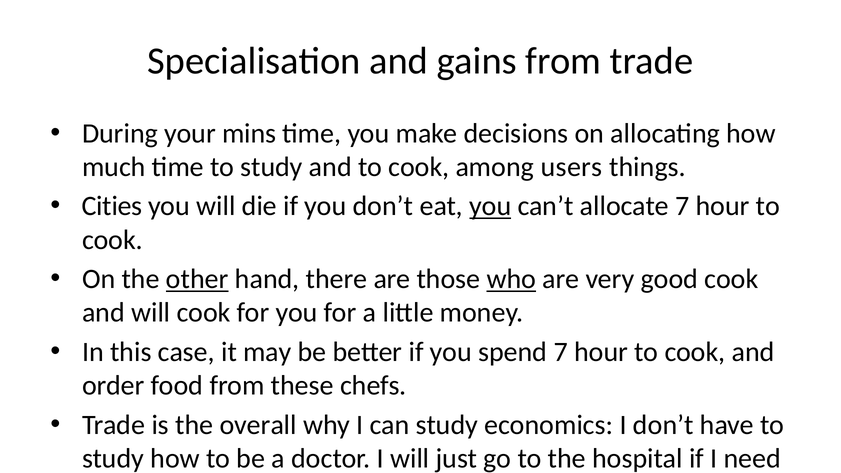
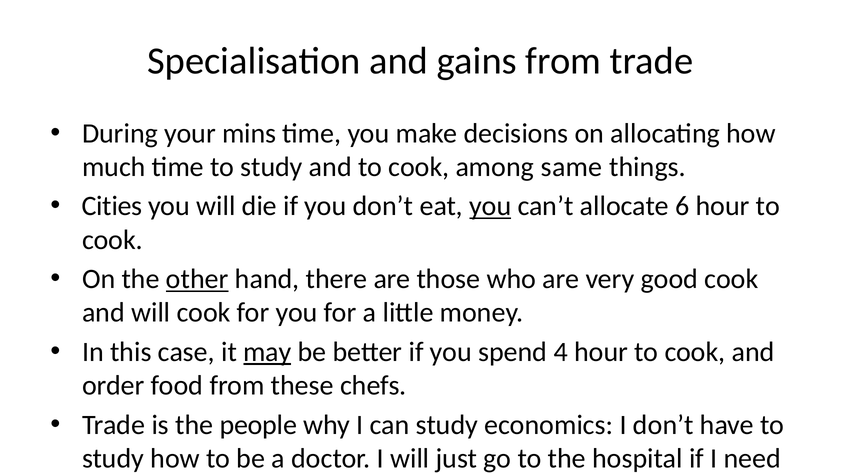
users: users -> same
allocate 7: 7 -> 6
who underline: present -> none
may underline: none -> present
spend 7: 7 -> 4
overall: overall -> people
